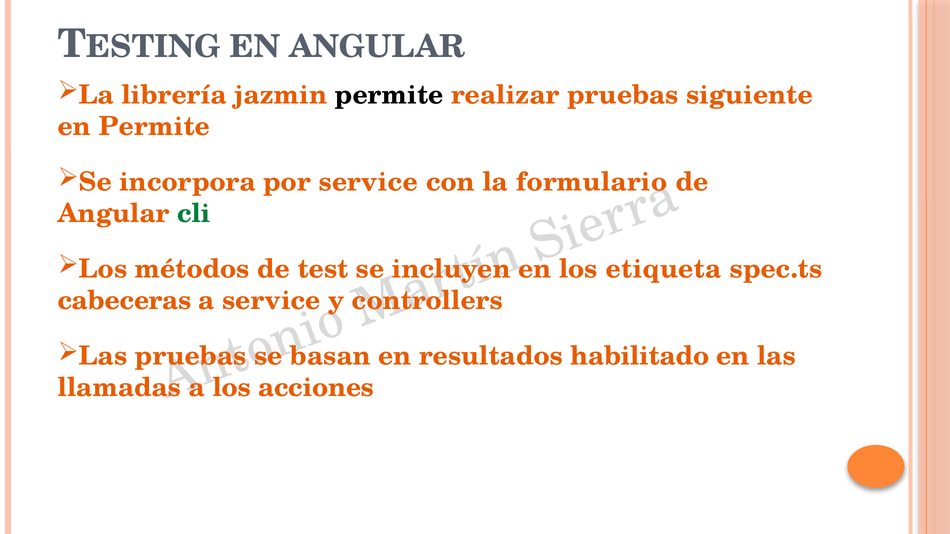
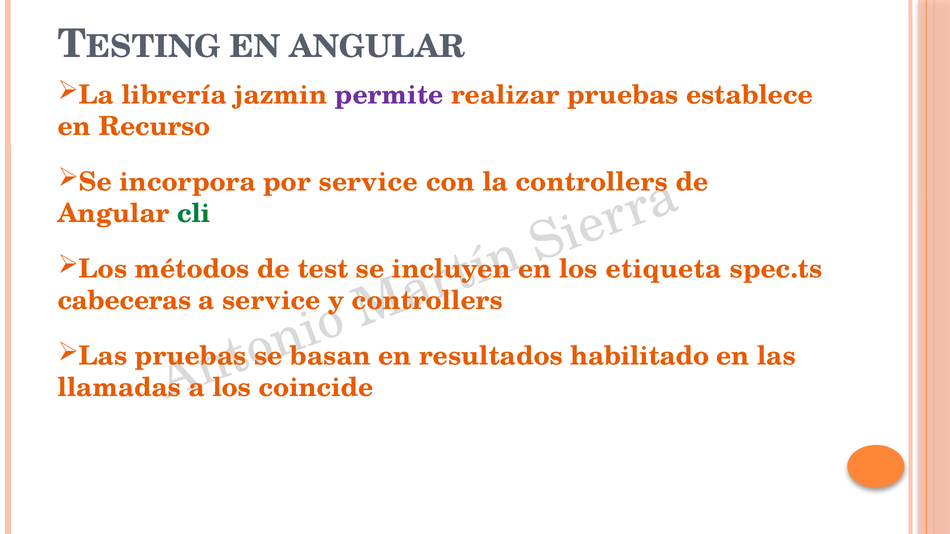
permite at (389, 95) colour: black -> purple
siguiente: siguiente -> establece
en Permite: Permite -> Recurso
la formulario: formulario -> controllers
acciones: acciones -> coincide
